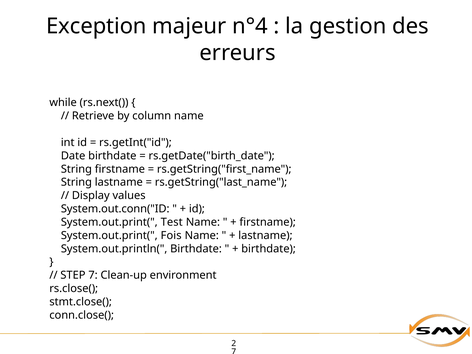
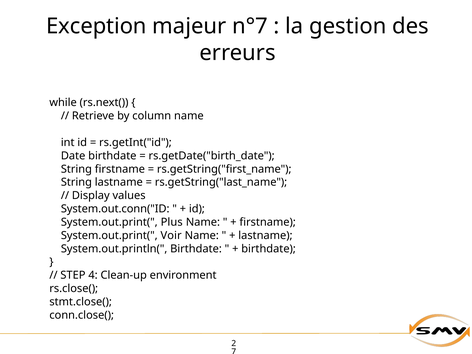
n°4: n°4 -> n°7
Test: Test -> Plus
Fois: Fois -> Voir
STEP 7: 7 -> 4
